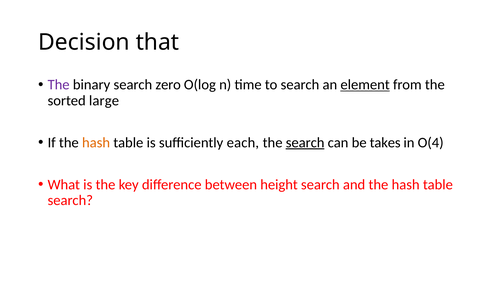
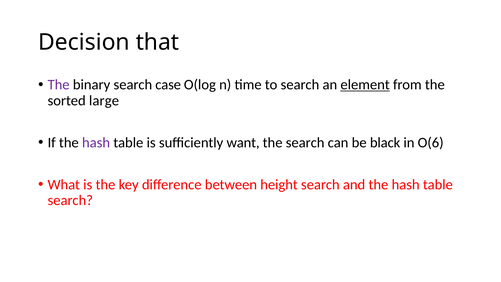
zero: zero -> case
hash at (96, 143) colour: orange -> purple
each: each -> want
search at (305, 143) underline: present -> none
takes: takes -> black
O(4: O(4 -> O(6
